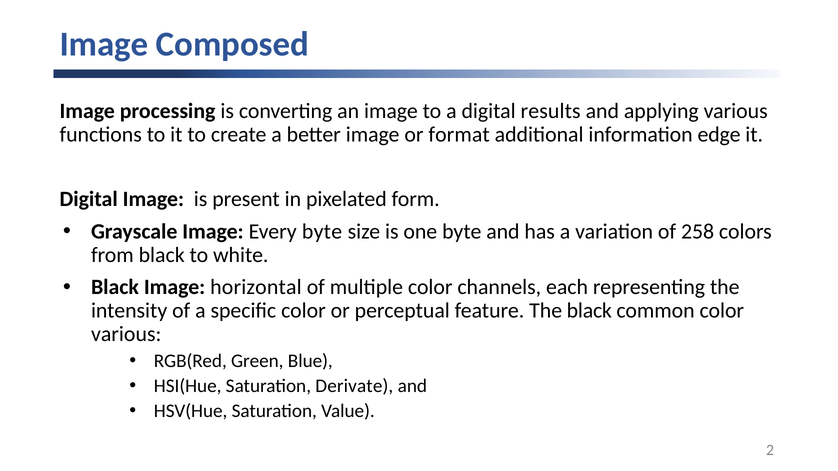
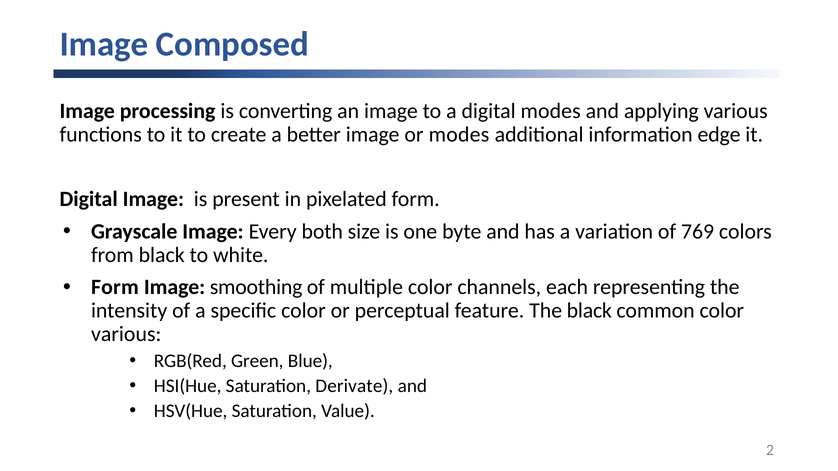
digital results: results -> modes
or format: format -> modes
Every byte: byte -> both
258: 258 -> 769
Black at (115, 287): Black -> Form
horizontal: horizontal -> smoothing
